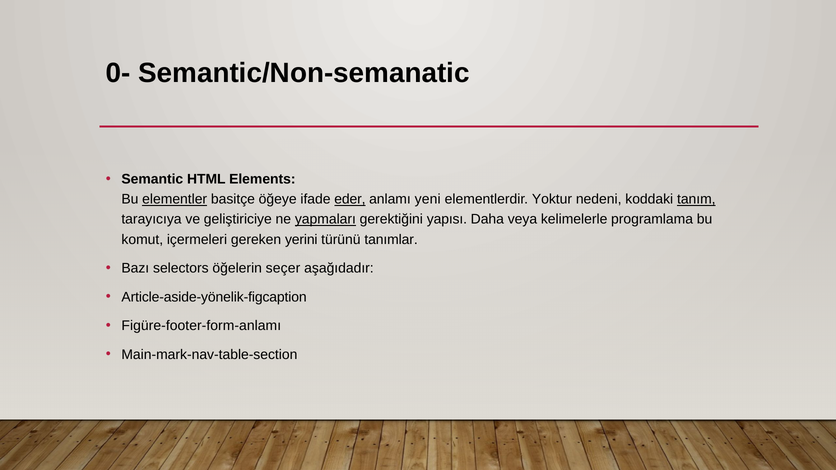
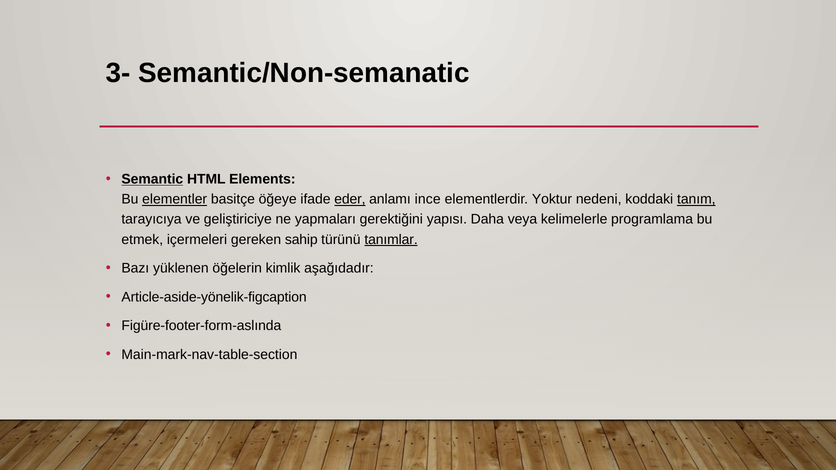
0-: 0- -> 3-
Semantic underline: none -> present
yeni: yeni -> ince
yapmaları underline: present -> none
komut: komut -> etmek
yerini: yerini -> sahip
tanımlar underline: none -> present
selectors: selectors -> yüklenen
seçer: seçer -> kimlik
Figüre-footer-form-anlamı: Figüre-footer-form-anlamı -> Figüre-footer-form-aslında
